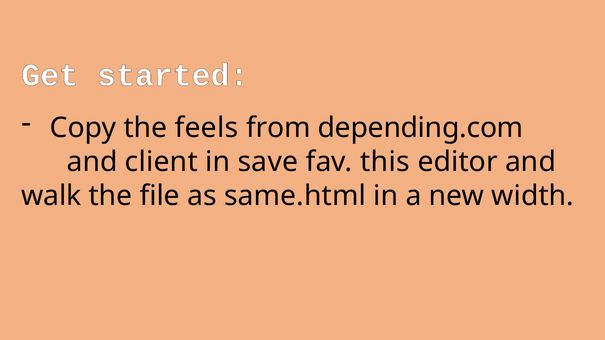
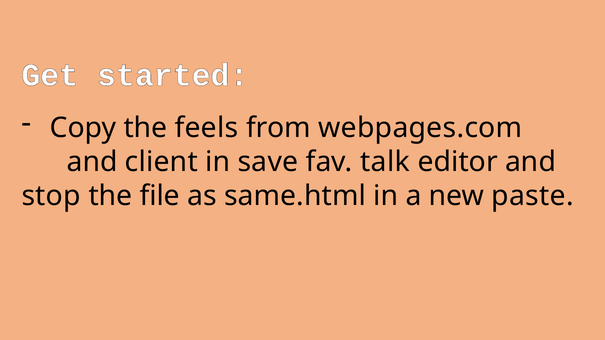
depending.com: depending.com -> webpages.com
this: this -> talk
walk: walk -> stop
width: width -> paste
